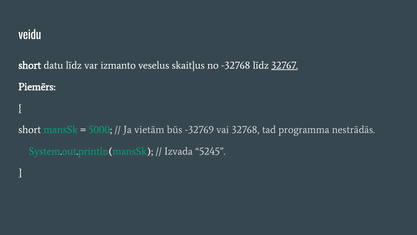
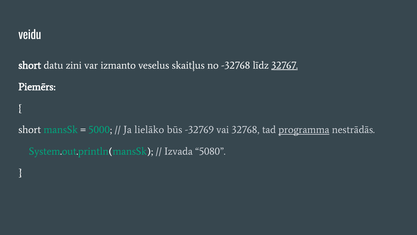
datu līdz: līdz -> zini
vietām: vietām -> lielāko
programma underline: none -> present
5245: 5245 -> 5080
